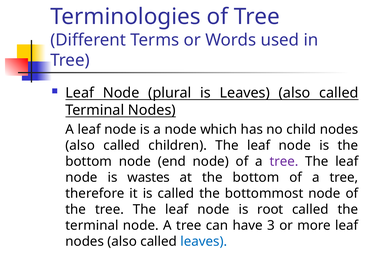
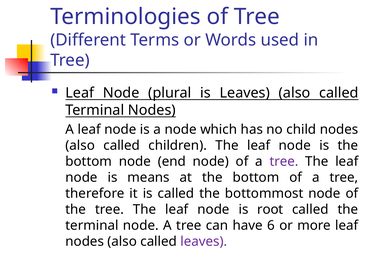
wastes: wastes -> means
3: 3 -> 6
leaves at (204, 242) colour: blue -> purple
